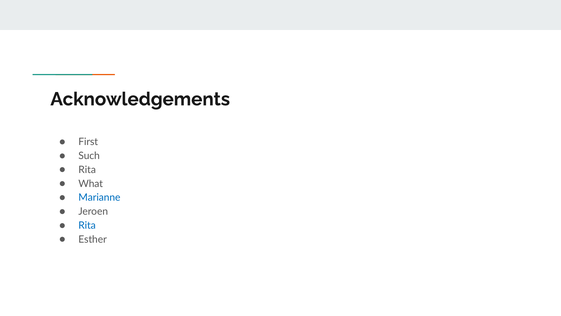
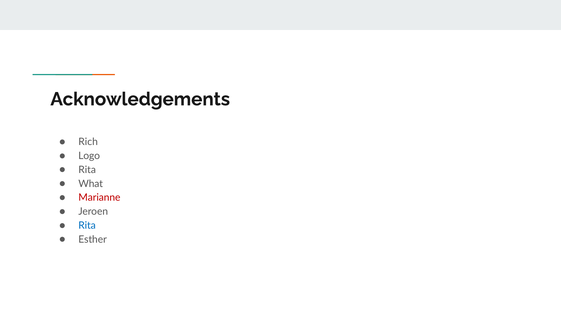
First: First -> Rich
Such: Such -> Logo
Marianne colour: blue -> red
